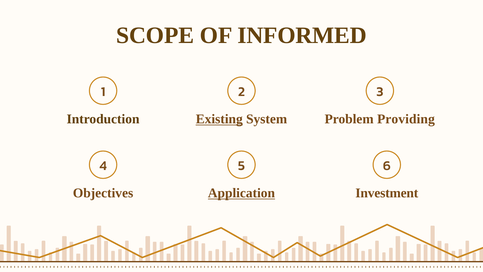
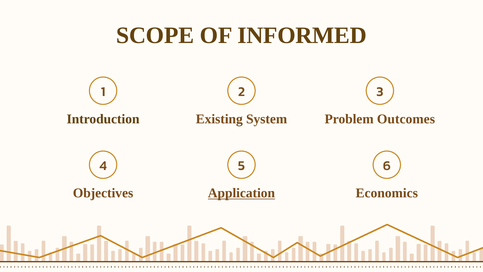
Existing underline: present -> none
Providing: Providing -> Outcomes
Investment: Investment -> Economics
